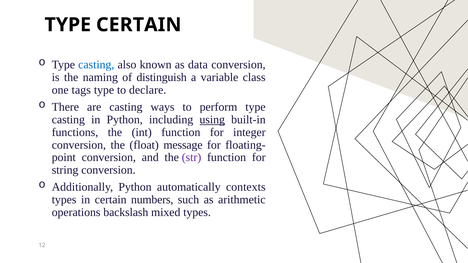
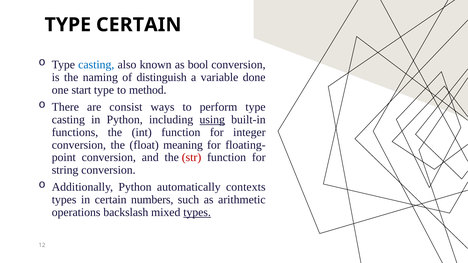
data: data -> bool
class: class -> done
tags: tags -> start
declare: declare -> method
are casting: casting -> consist
message: message -> meaning
str colour: purple -> red
types at (197, 213) underline: none -> present
